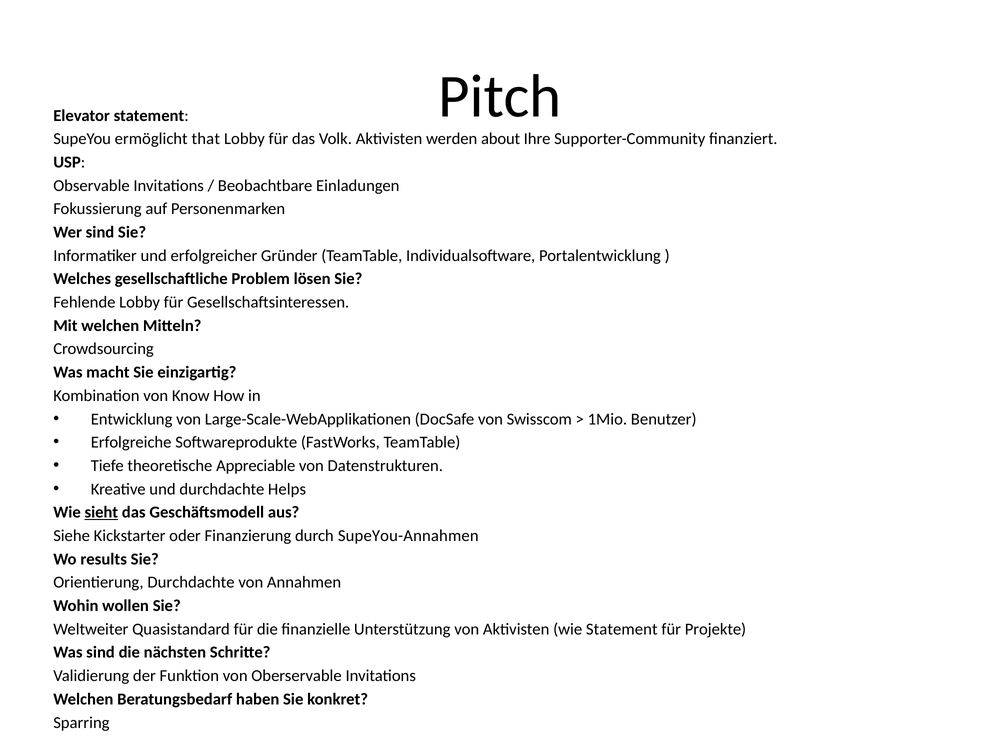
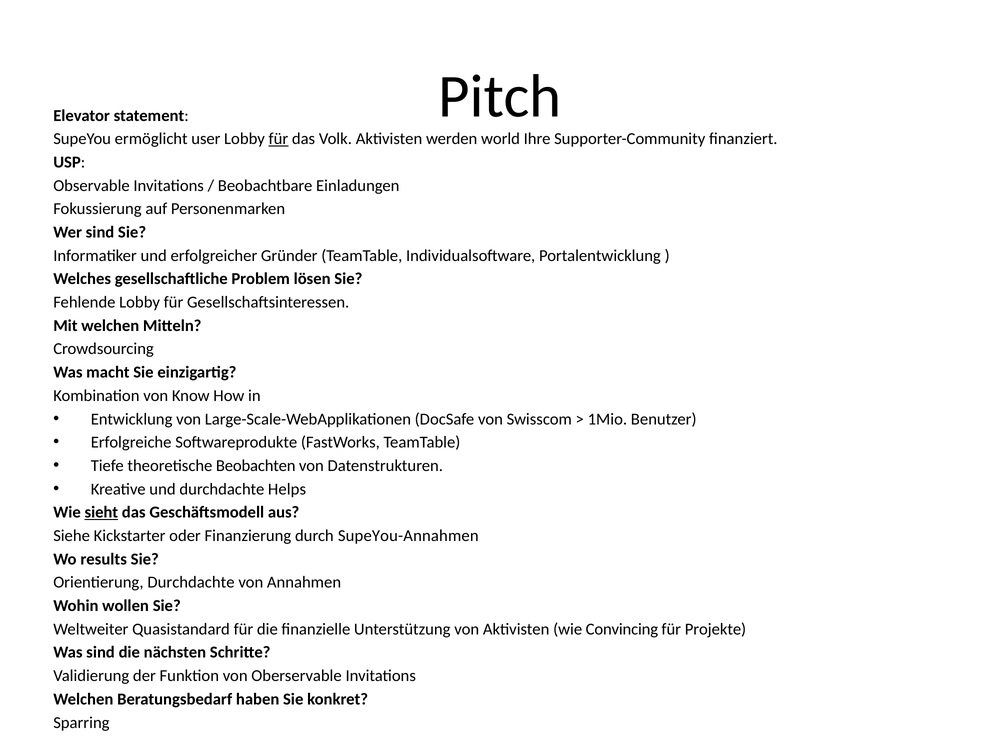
that: that -> user
für at (278, 139) underline: none -> present
about: about -> world
Appreciable: Appreciable -> Beobachten
wie Statement: Statement -> Convincing
